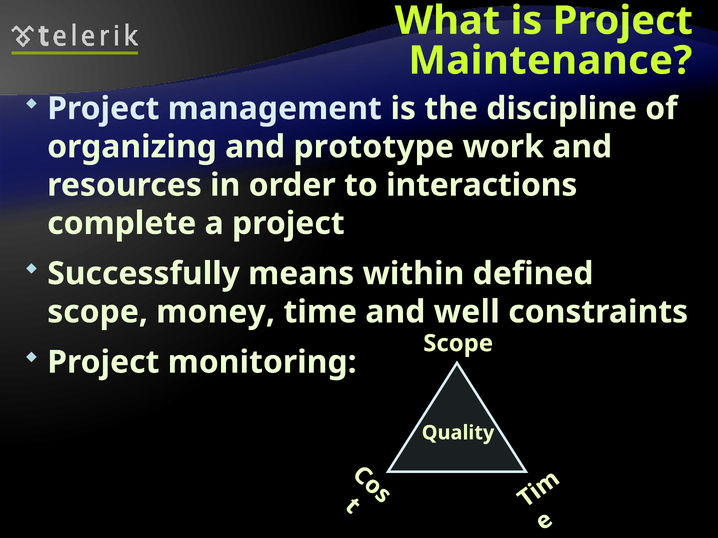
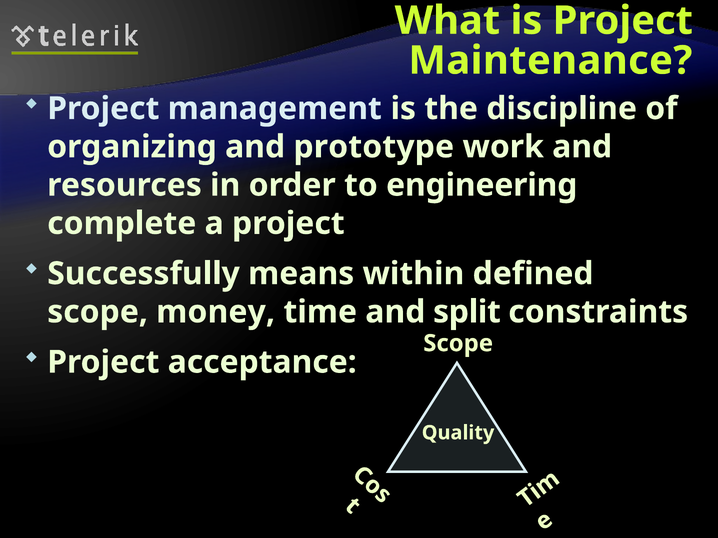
interactions: interactions -> engineering
well: well -> split
monitoring: monitoring -> acceptance
